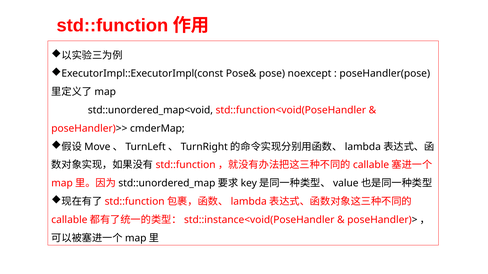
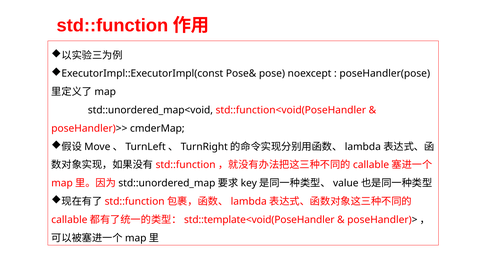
std::instance<void(PoseHandler: std::instance<void(PoseHandler -> std::template<void(PoseHandler
